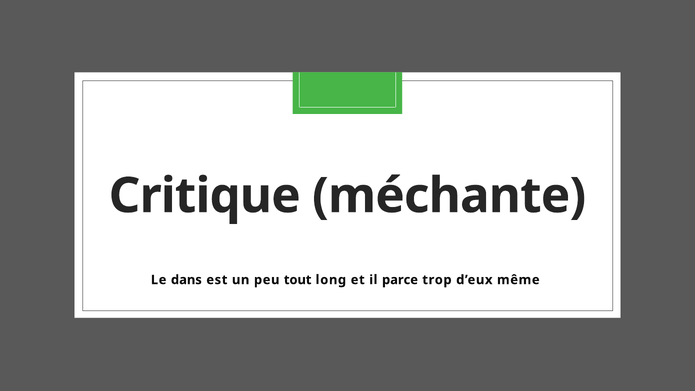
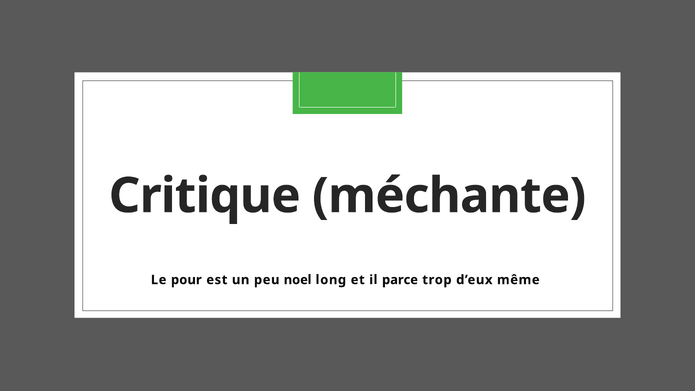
dans: dans -> pour
tout: tout -> noel
